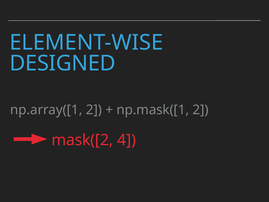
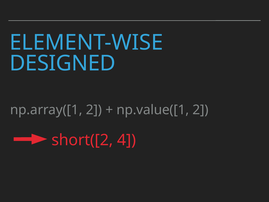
np.mask([1: np.mask([1 -> np.value([1
mask([2: mask([2 -> short([2
